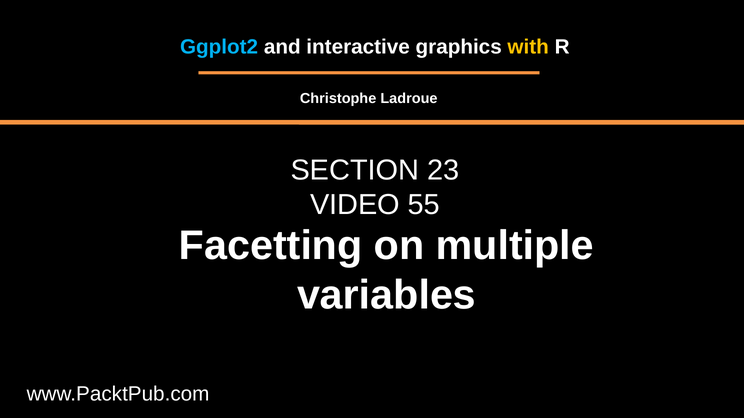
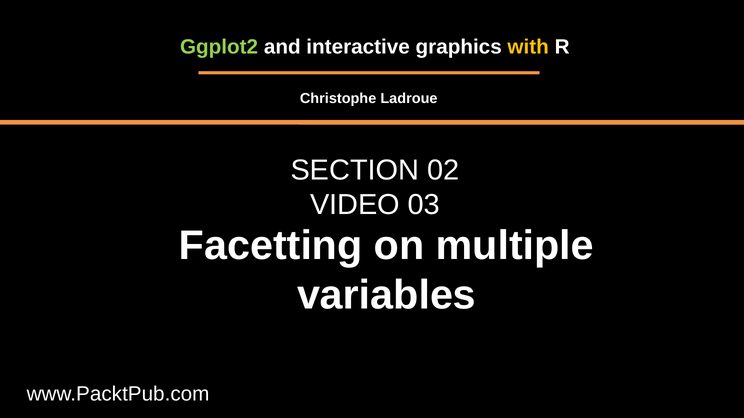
Ggplot2 colour: light blue -> light green
23: 23 -> 02
55: 55 -> 03
